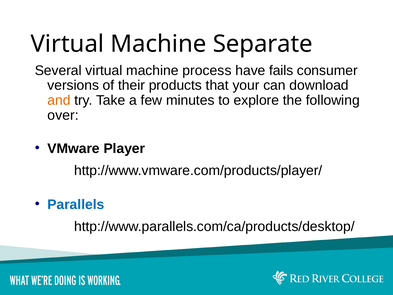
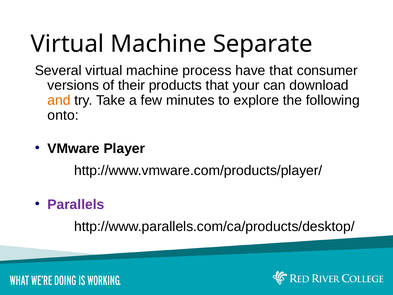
have fails: fails -> that
over: over -> onto
Parallels colour: blue -> purple
